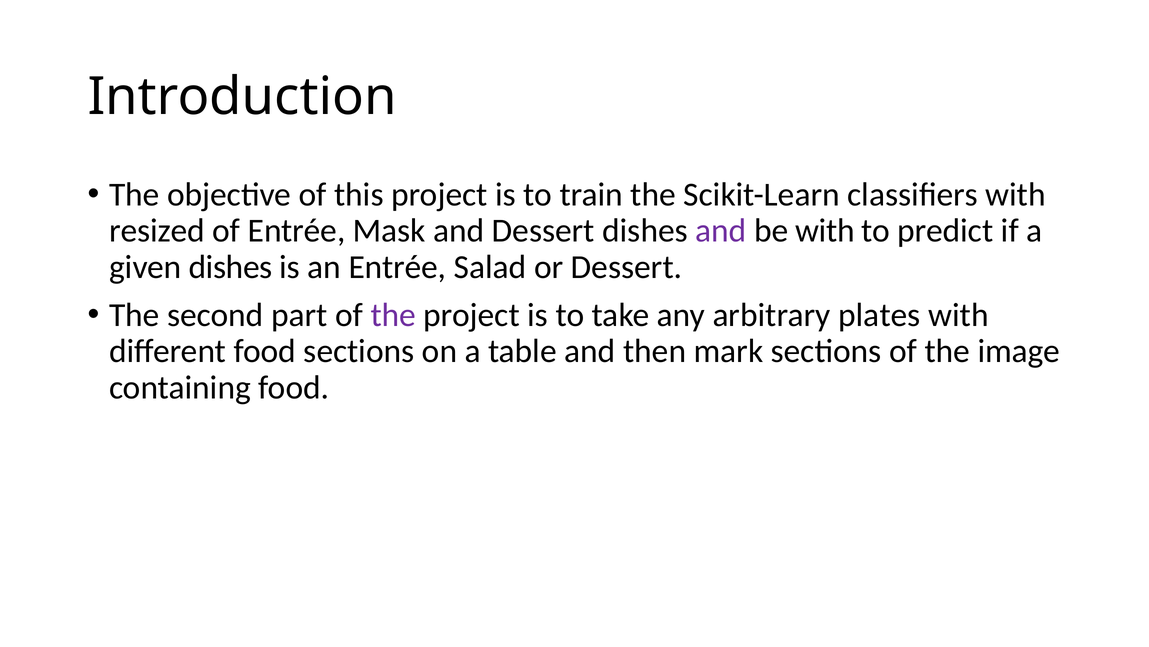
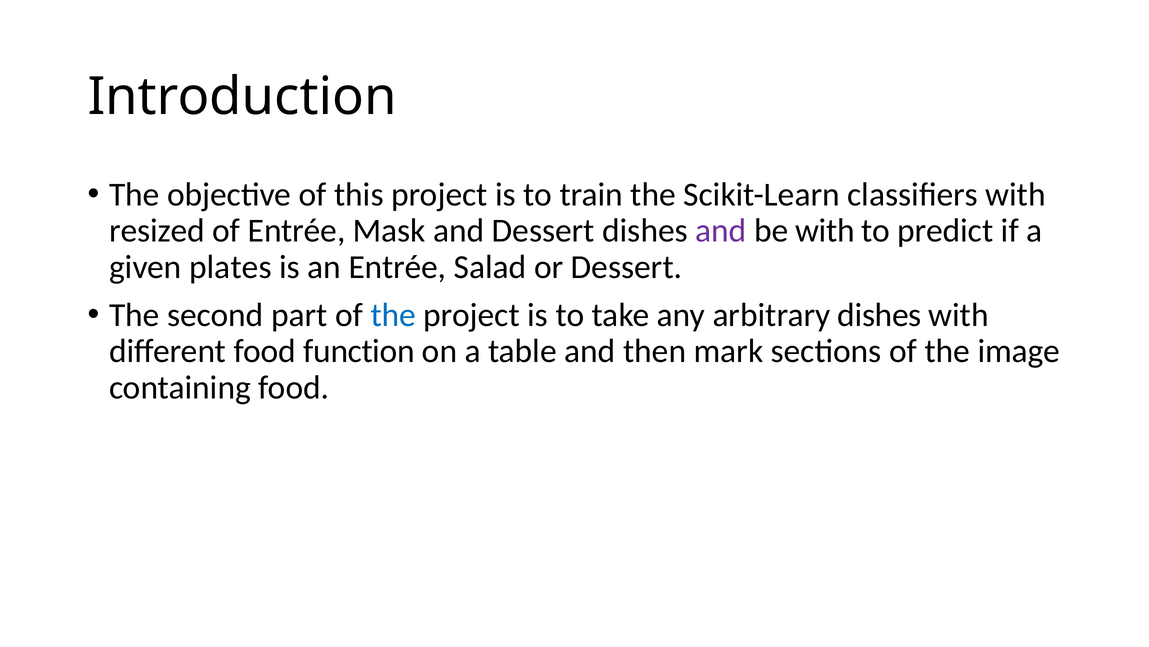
given dishes: dishes -> plates
the at (393, 315) colour: purple -> blue
arbitrary plates: plates -> dishes
food sections: sections -> function
